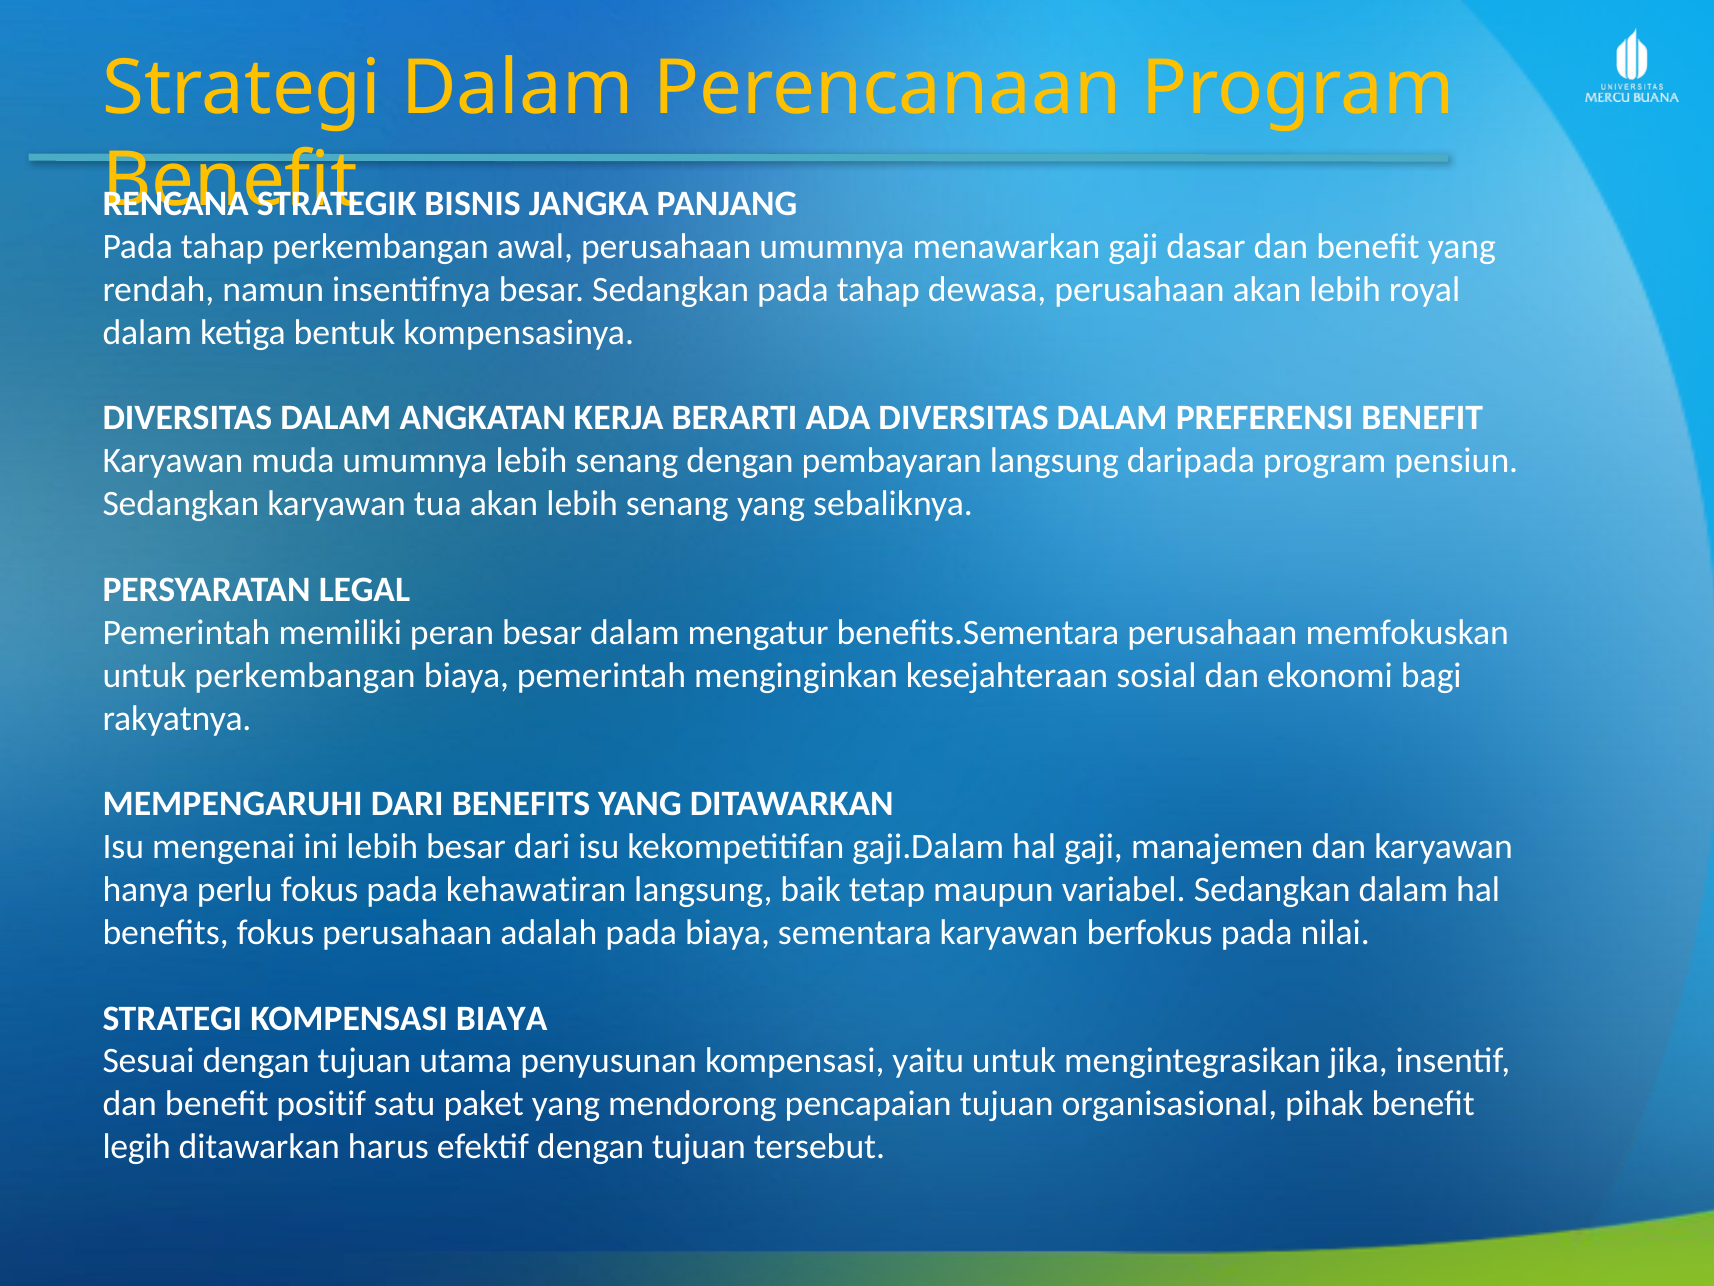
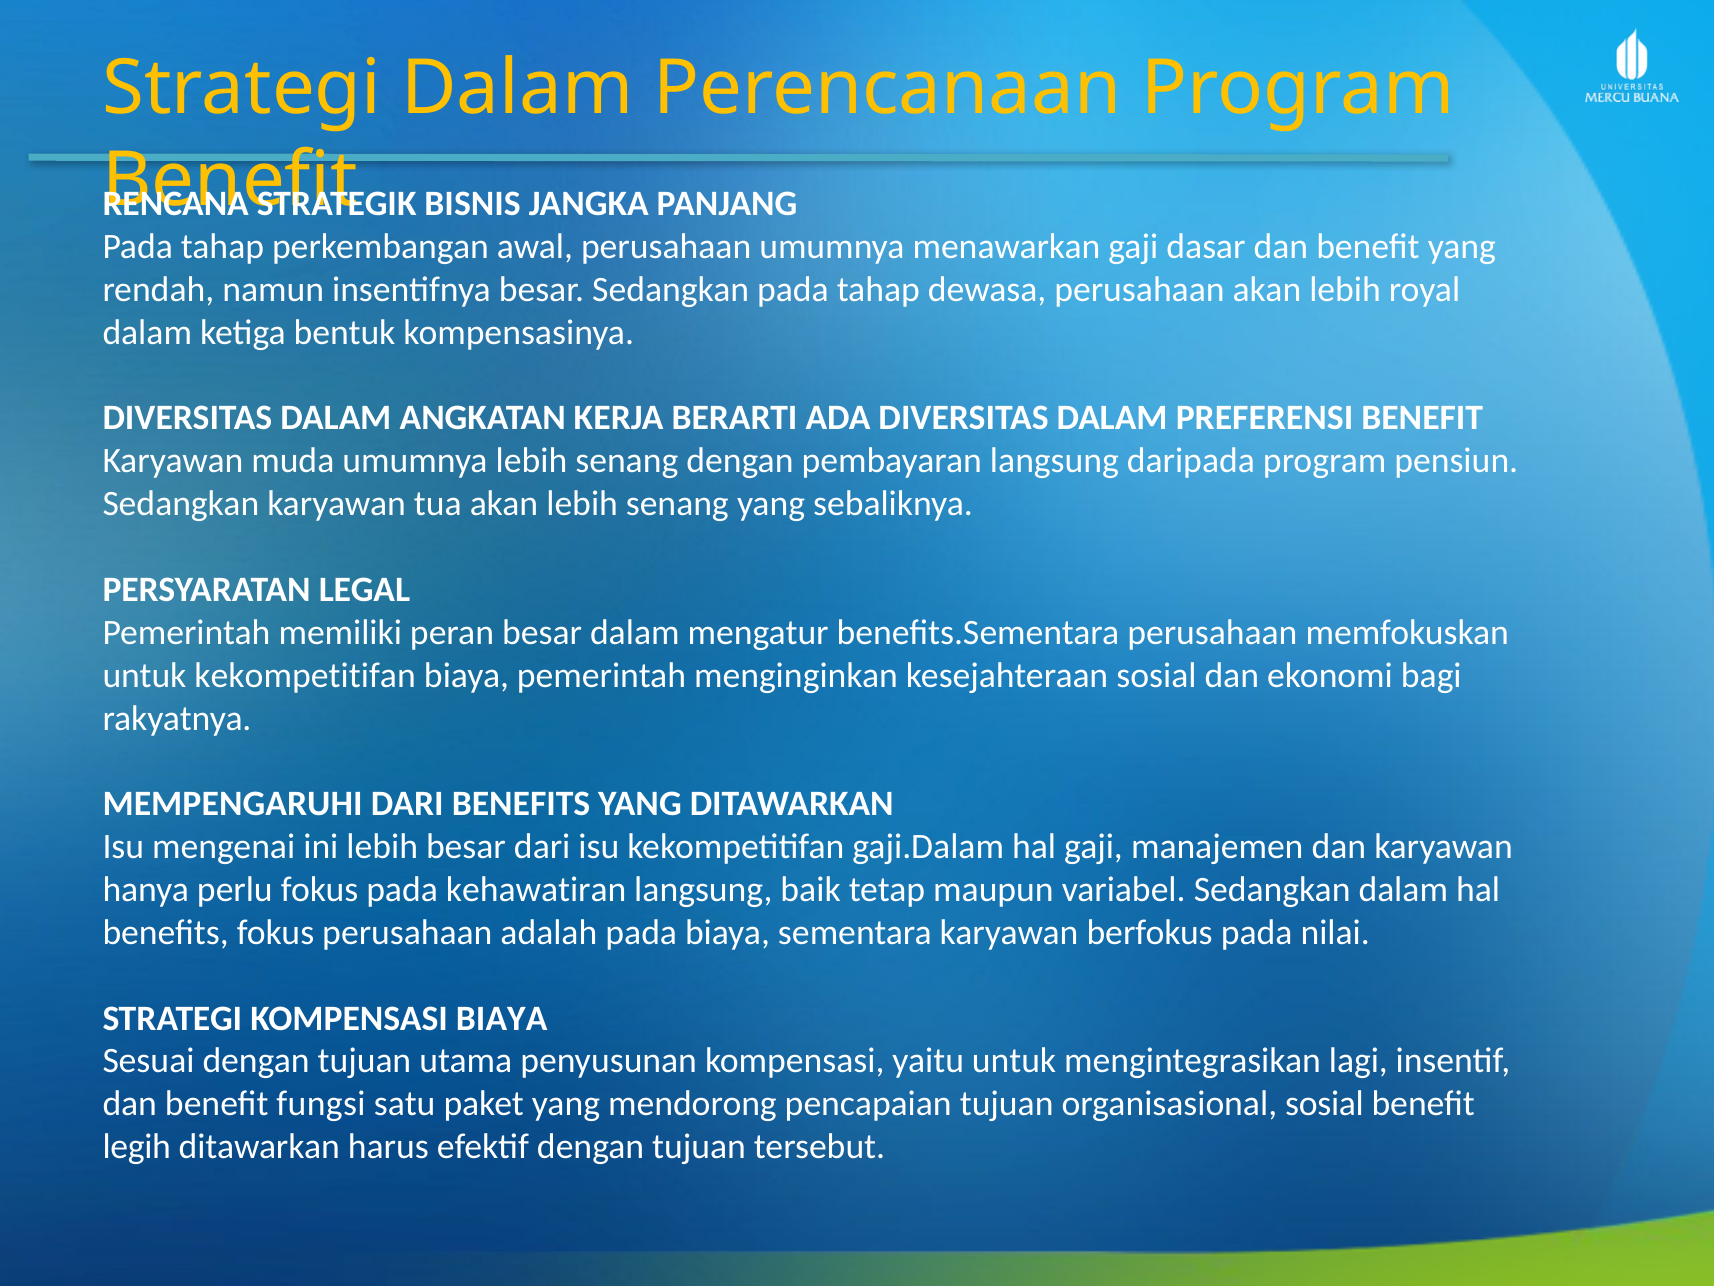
untuk perkembangan: perkembangan -> kekompetitifan
jika: jika -> lagi
positif: positif -> fungsi
organisasional pihak: pihak -> sosial
